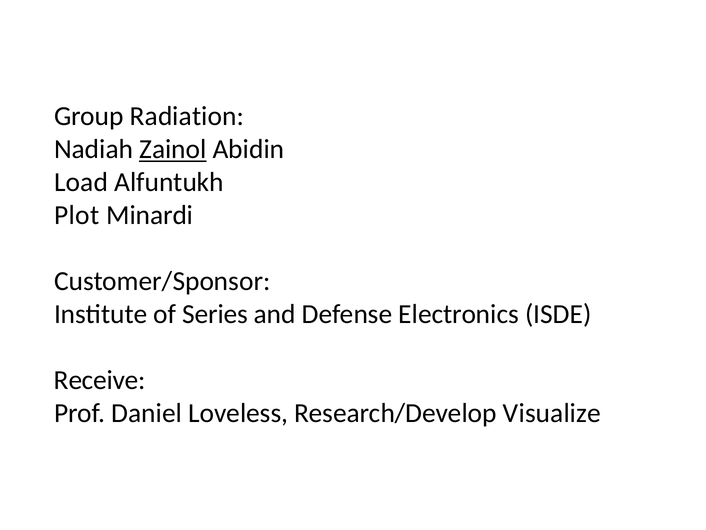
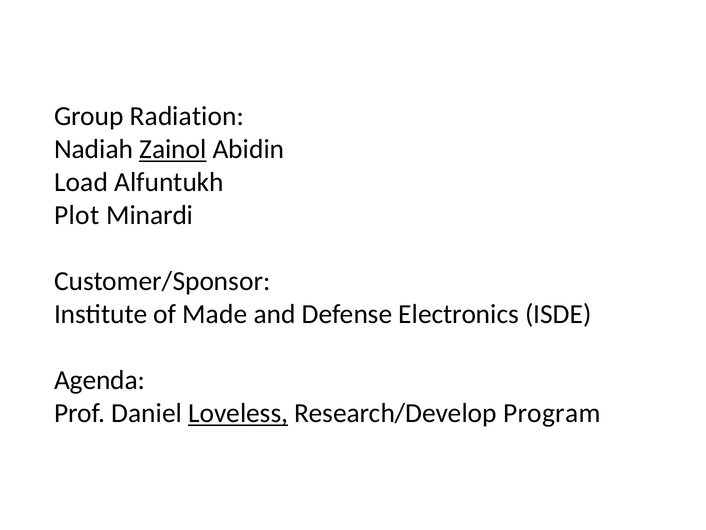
Series: Series -> Made
Receive: Receive -> Agenda
Loveless underline: none -> present
Visualize: Visualize -> Program
